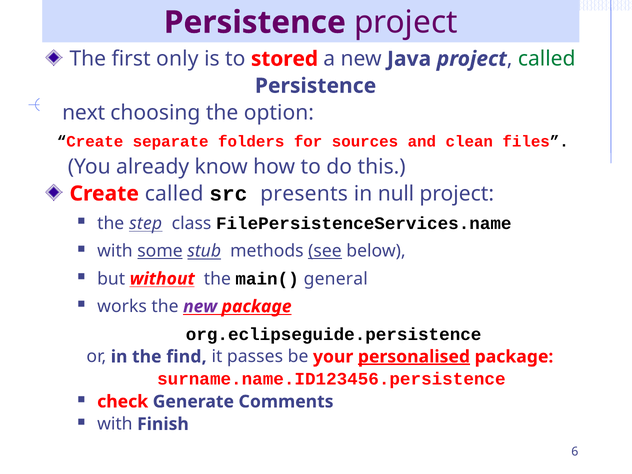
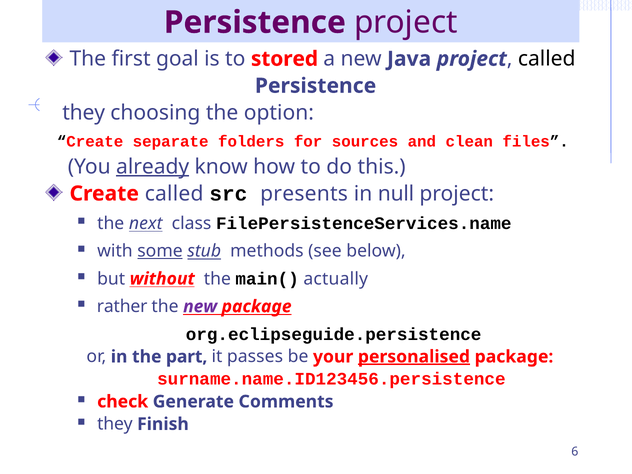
only: only -> goal
called at (547, 59) colour: green -> black
next at (84, 113): next -> they
already underline: none -> present
step: step -> next
see underline: present -> none
general: general -> actually
works: works -> rather
find: find -> part
with at (115, 424): with -> they
